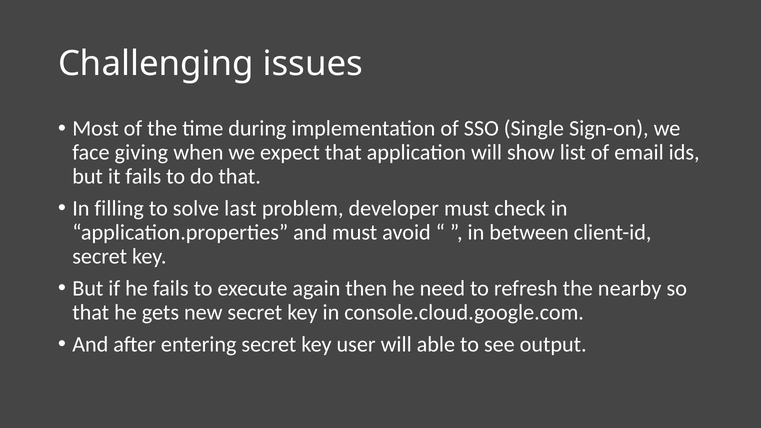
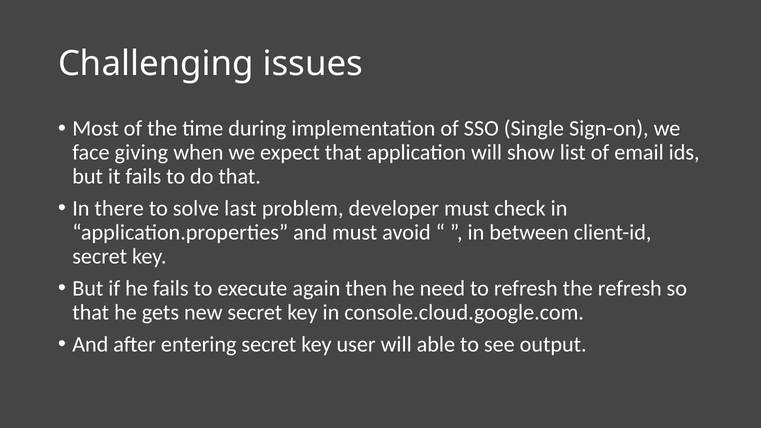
filling: filling -> there
the nearby: nearby -> refresh
